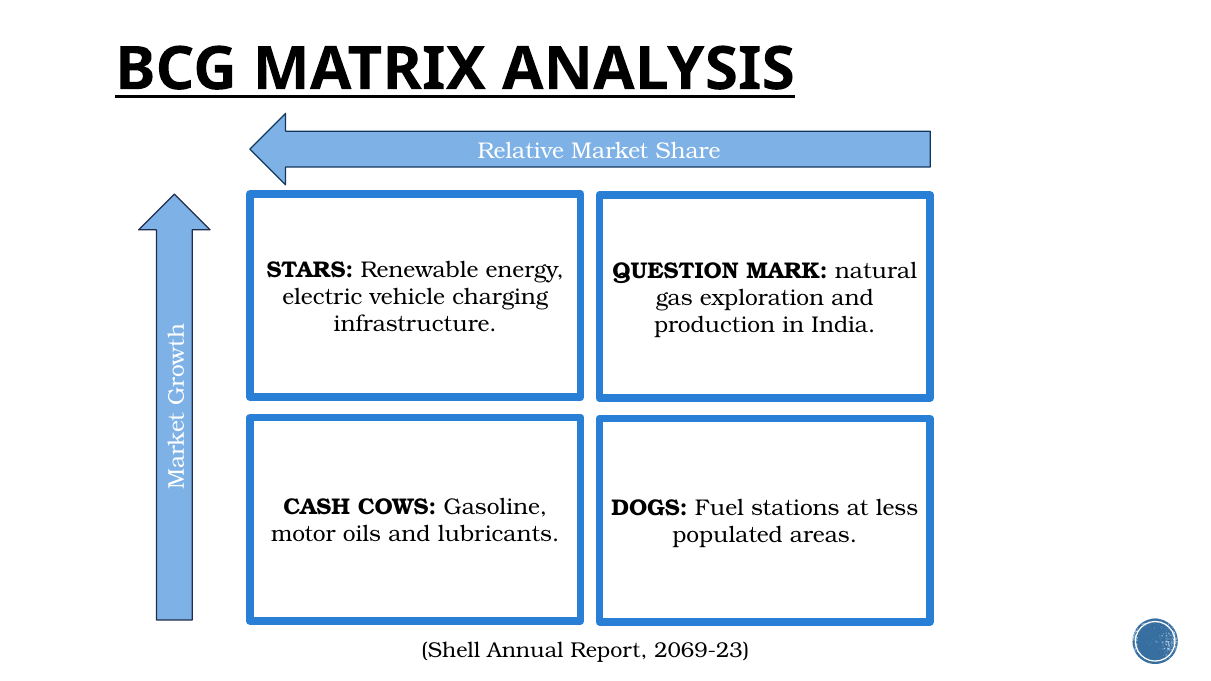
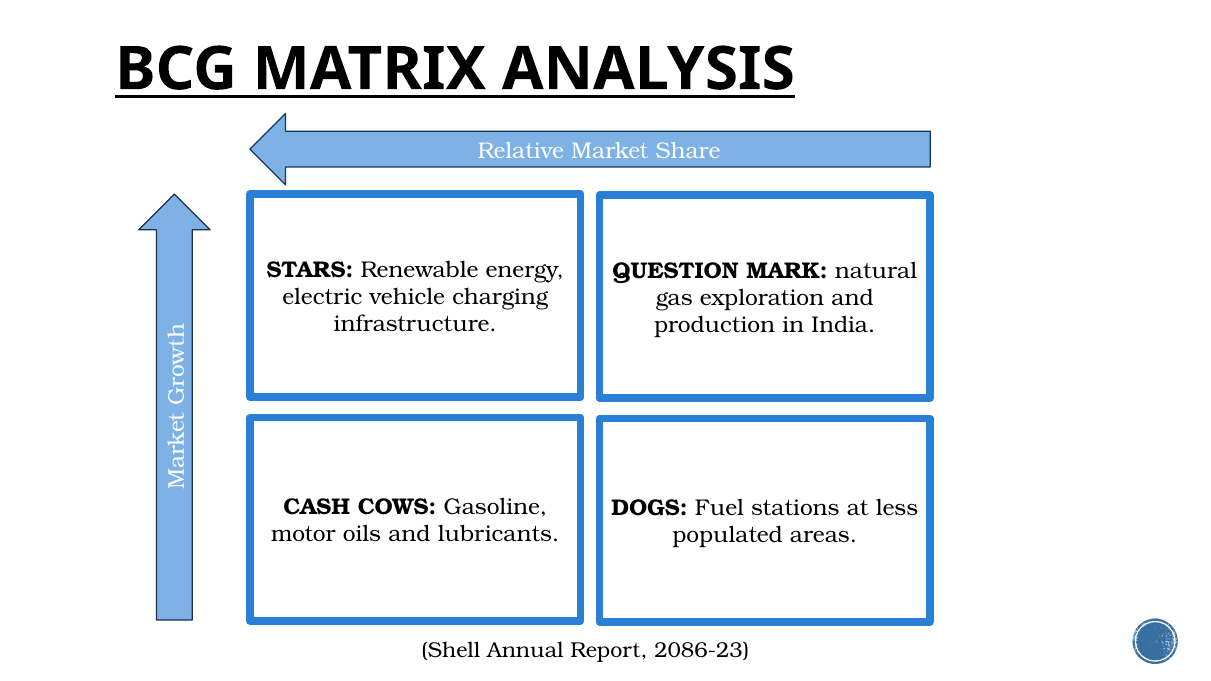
2069-23: 2069-23 -> 2086-23
